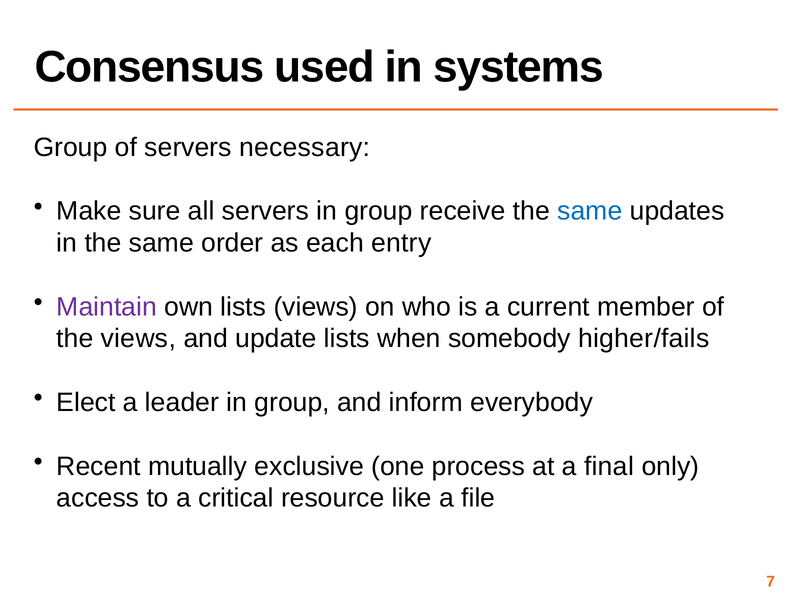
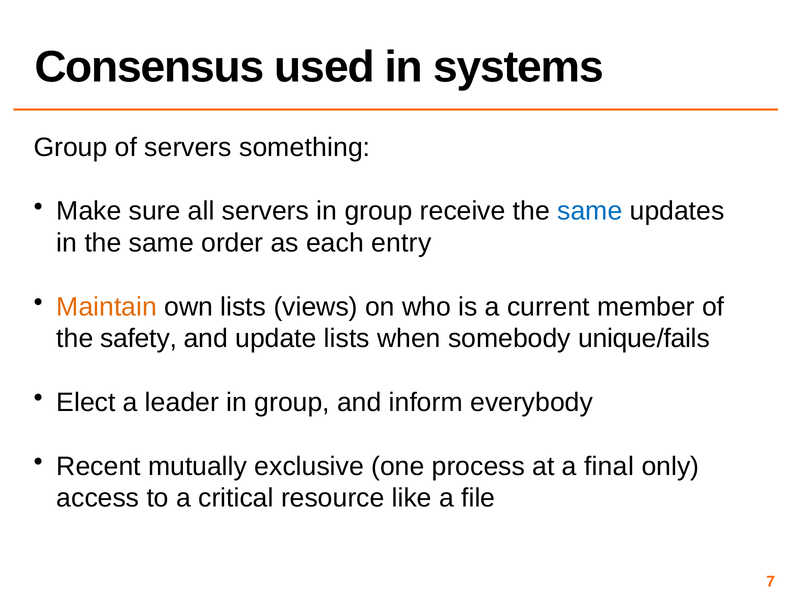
necessary: necessary -> something
Maintain colour: purple -> orange
the views: views -> safety
higher/fails: higher/fails -> unique/fails
